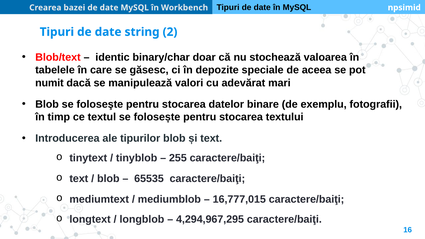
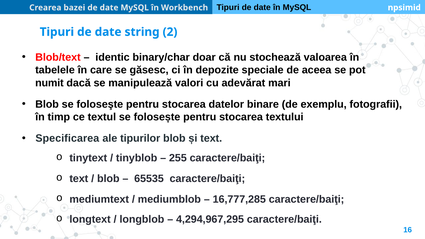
Introducerea: Introducerea -> Specificarea
16,777,015: 16,777,015 -> 16,777,285
